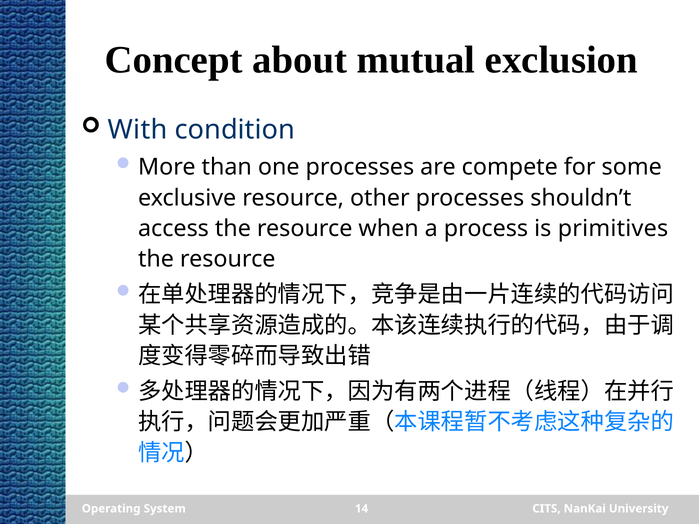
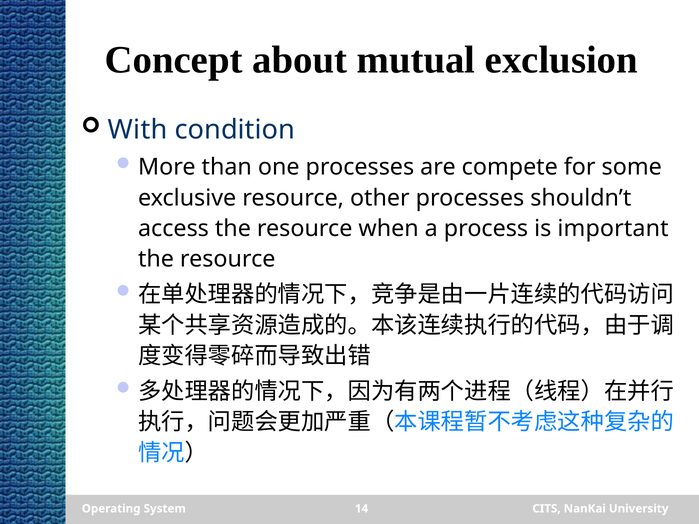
primitives: primitives -> important
